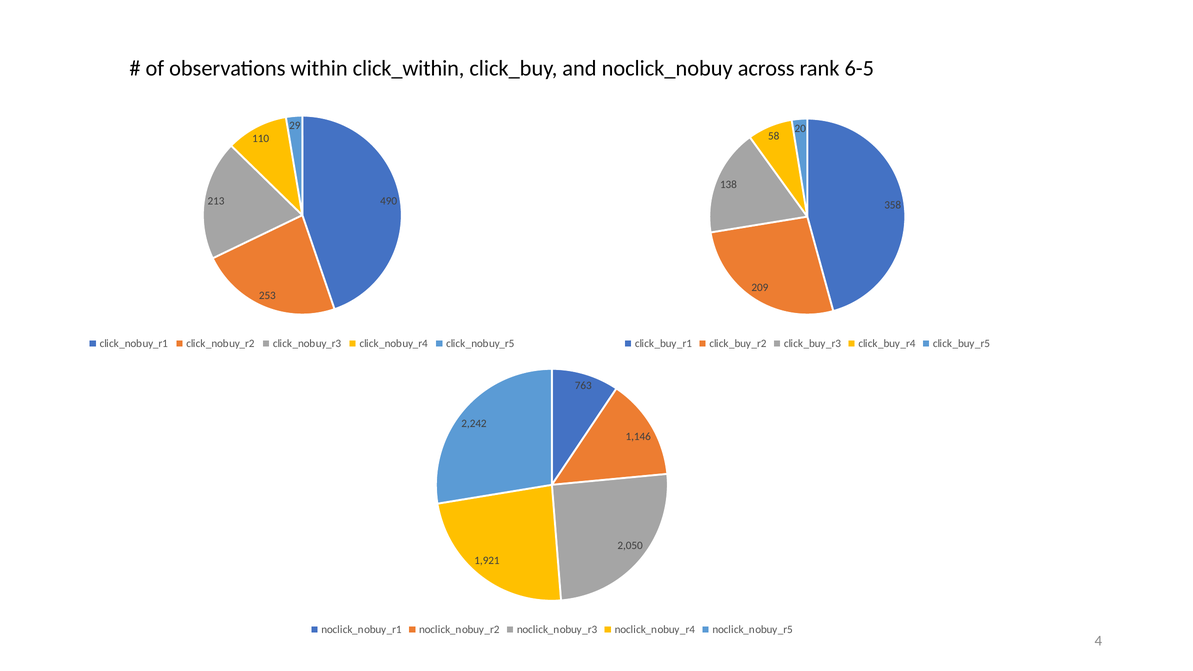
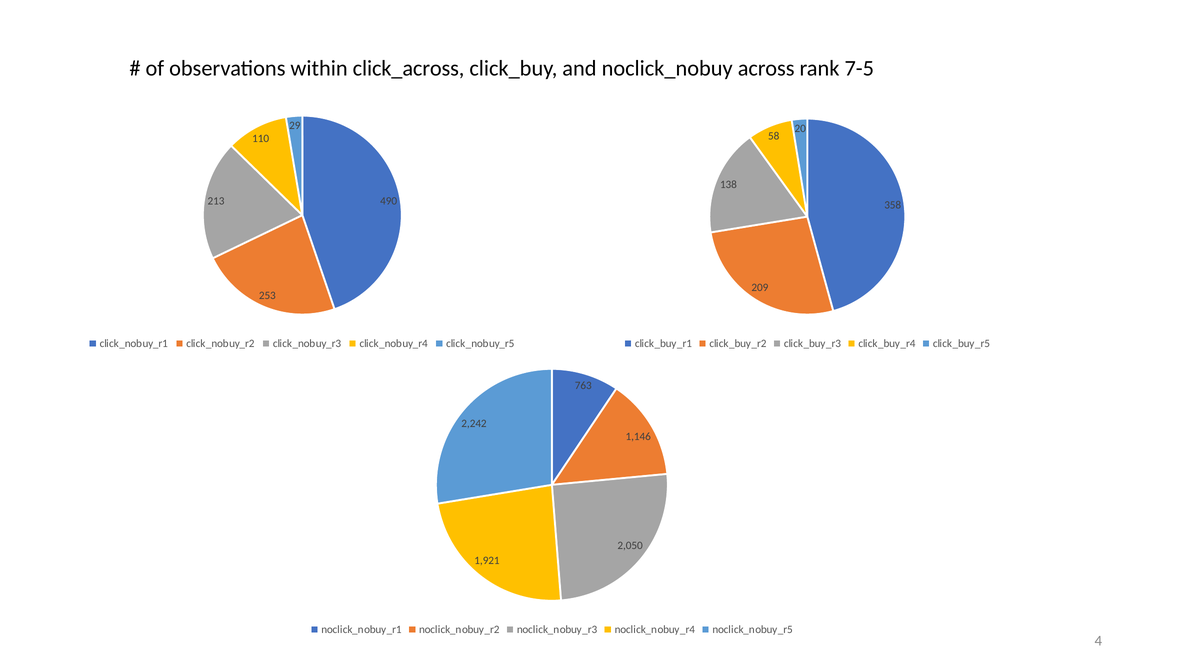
click_within: click_within -> click_across
6-5: 6-5 -> 7-5
